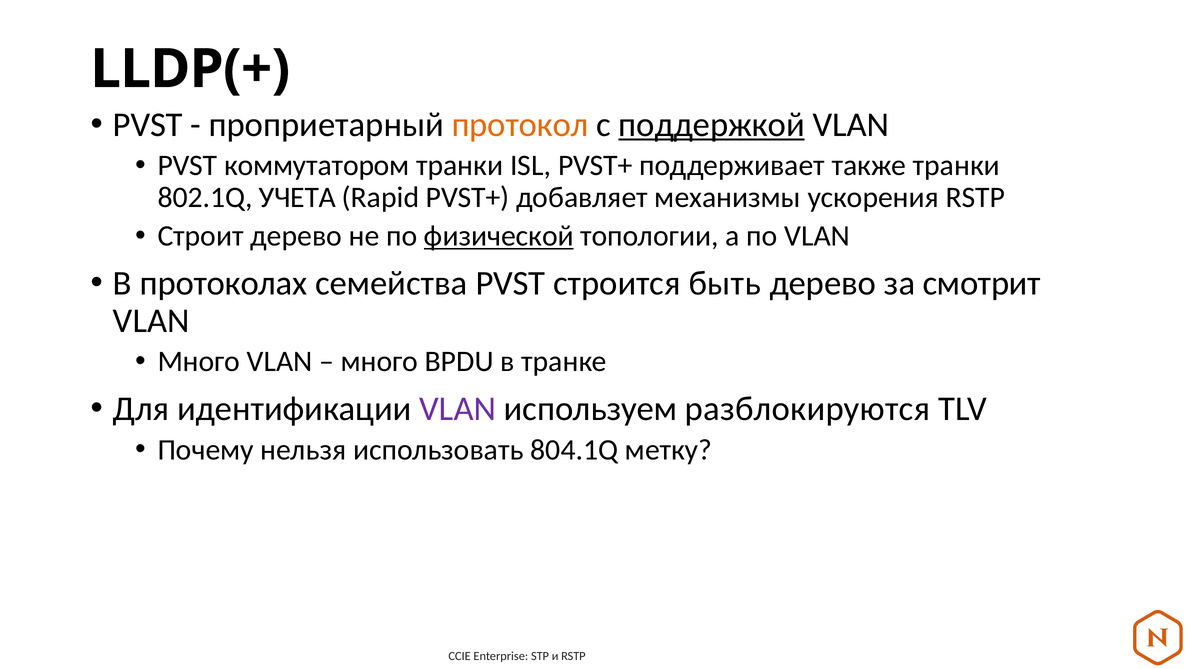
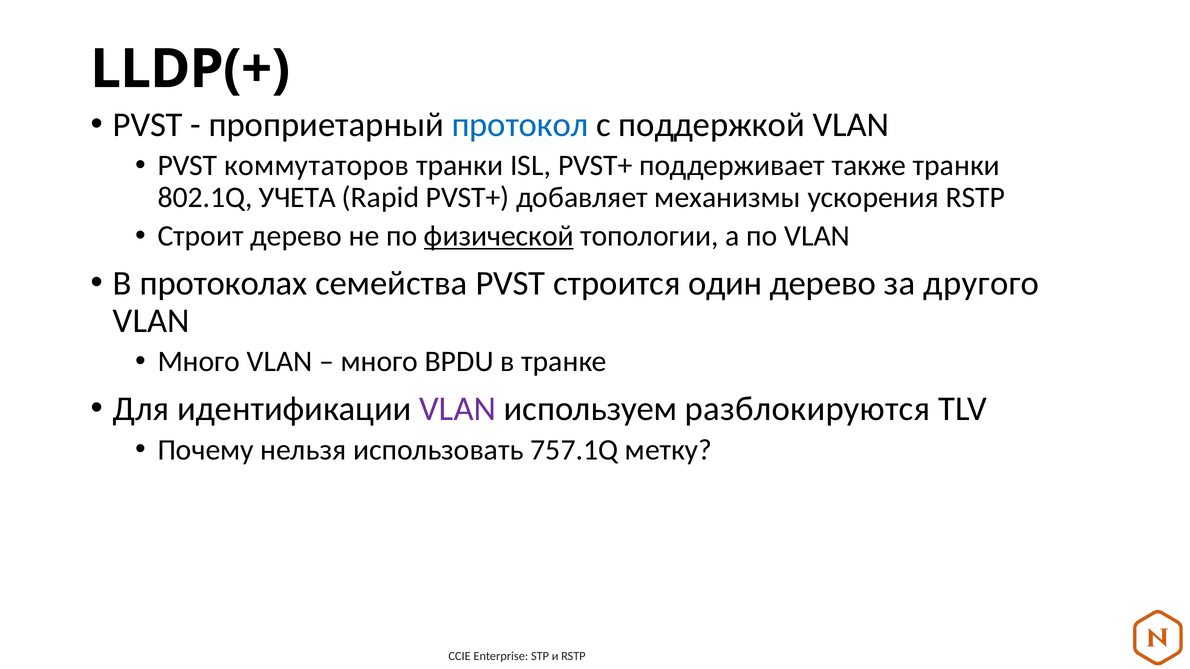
протокол colour: orange -> blue
поддержкой underline: present -> none
коммутатором: коммутатором -> коммутаторов
быть: быть -> один
смотрит: смотрит -> другого
804.1Q: 804.1Q -> 757.1Q
